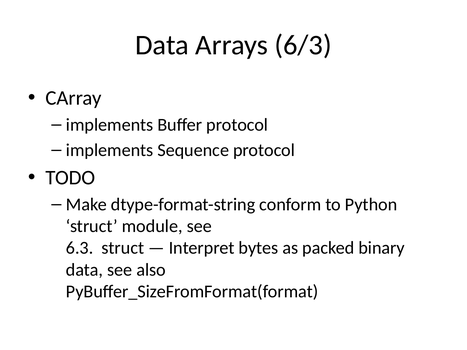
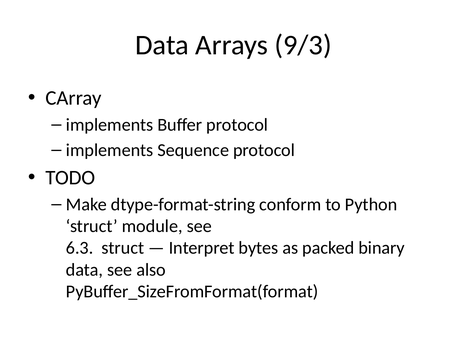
6/3: 6/3 -> 9/3
